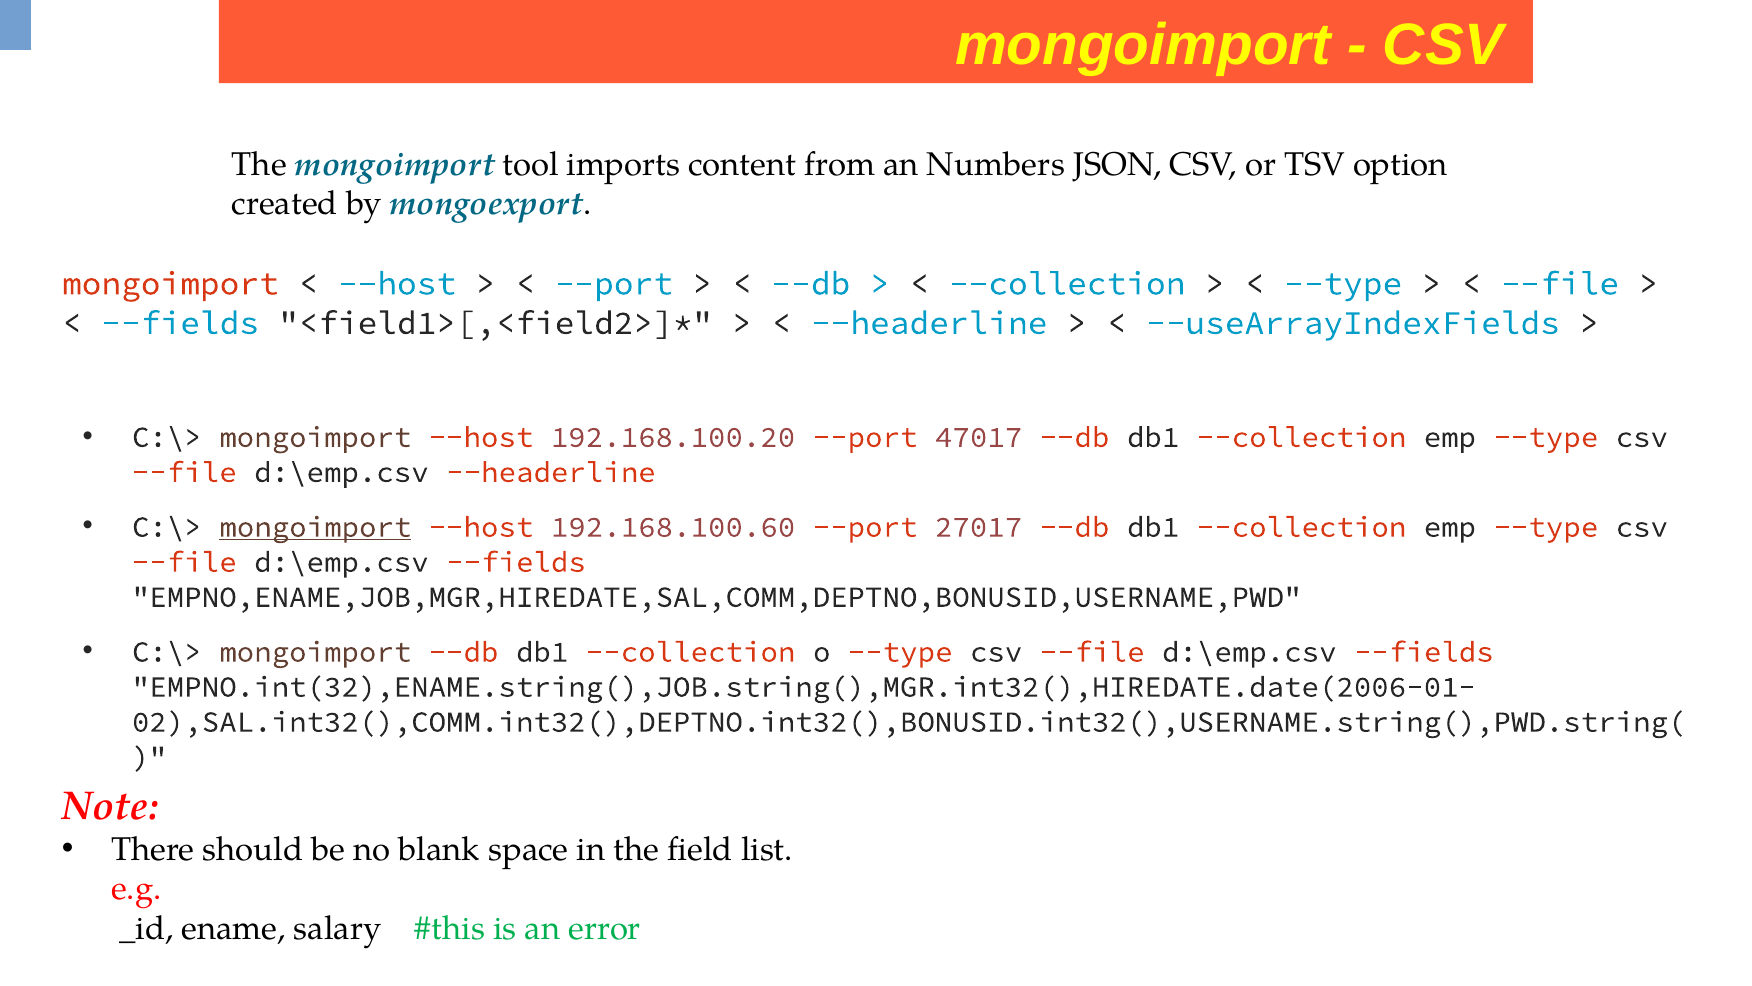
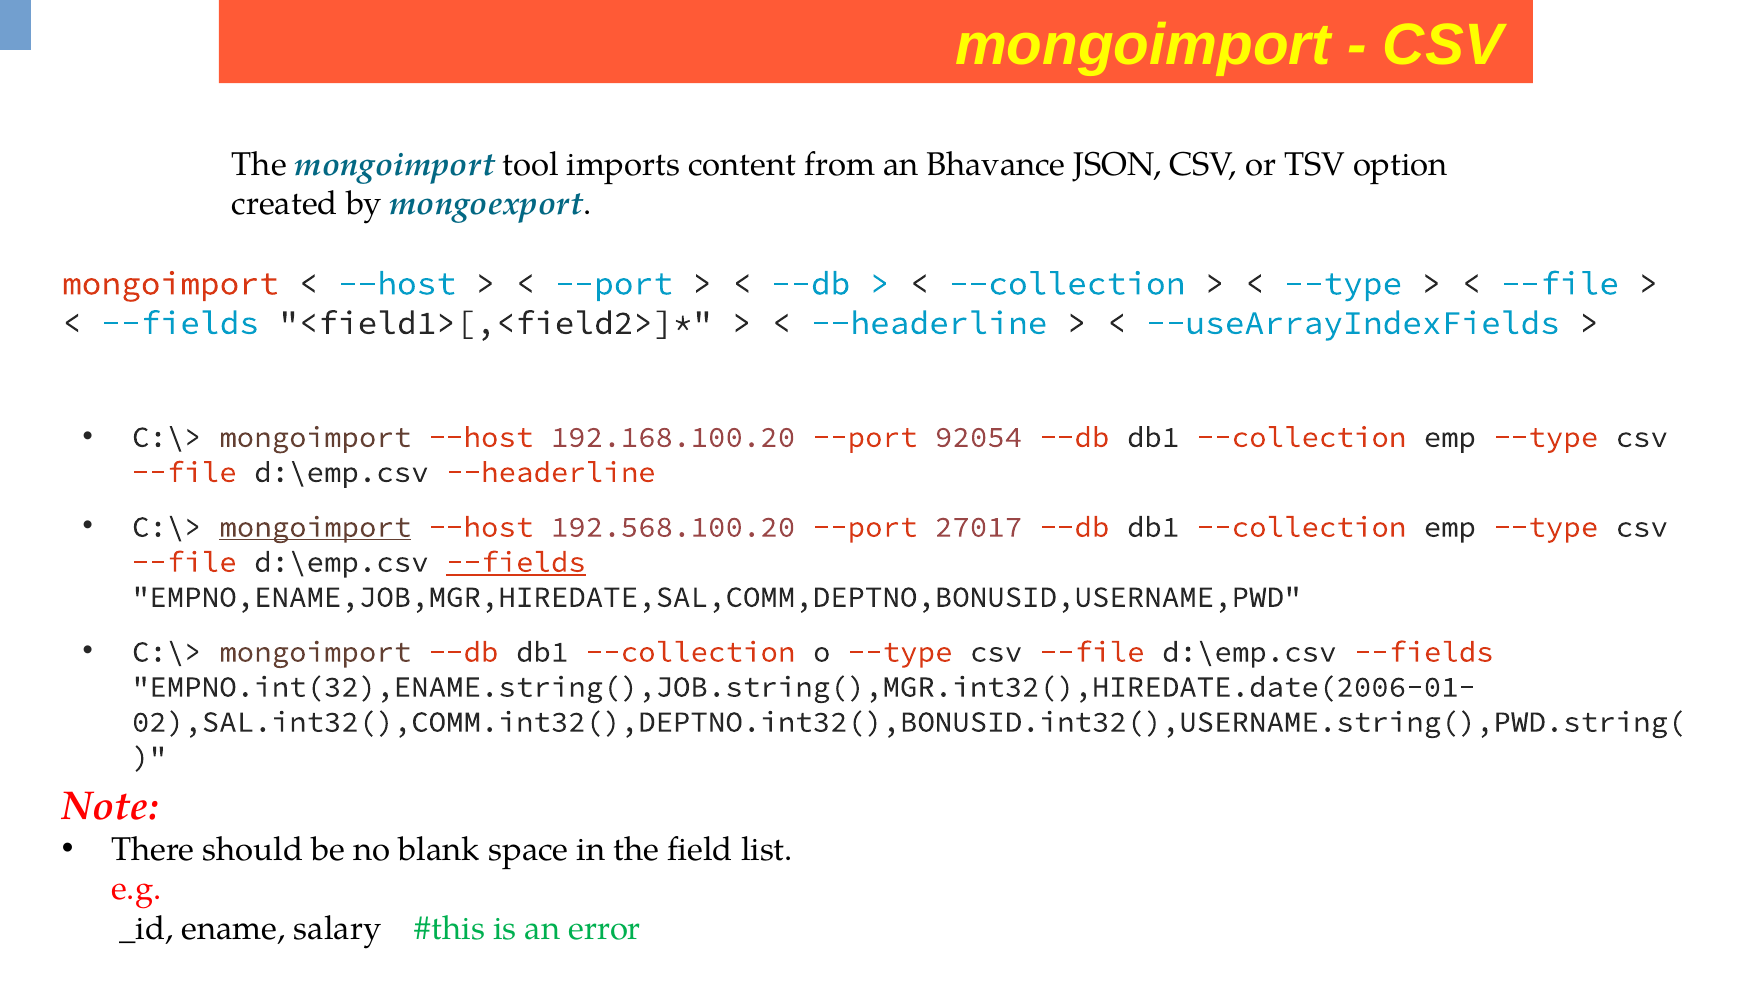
Numbers: Numbers -> Bhavance
47017: 47017 -> 92054
192.168.100.60: 192.168.100.60 -> 192.568.100.20
--fields at (516, 562) underline: none -> present
